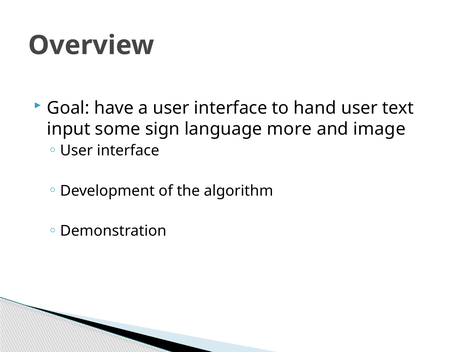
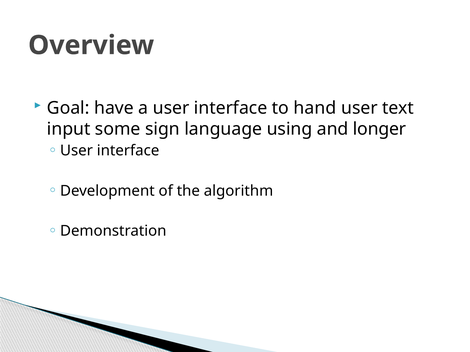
more: more -> using
image: image -> longer
